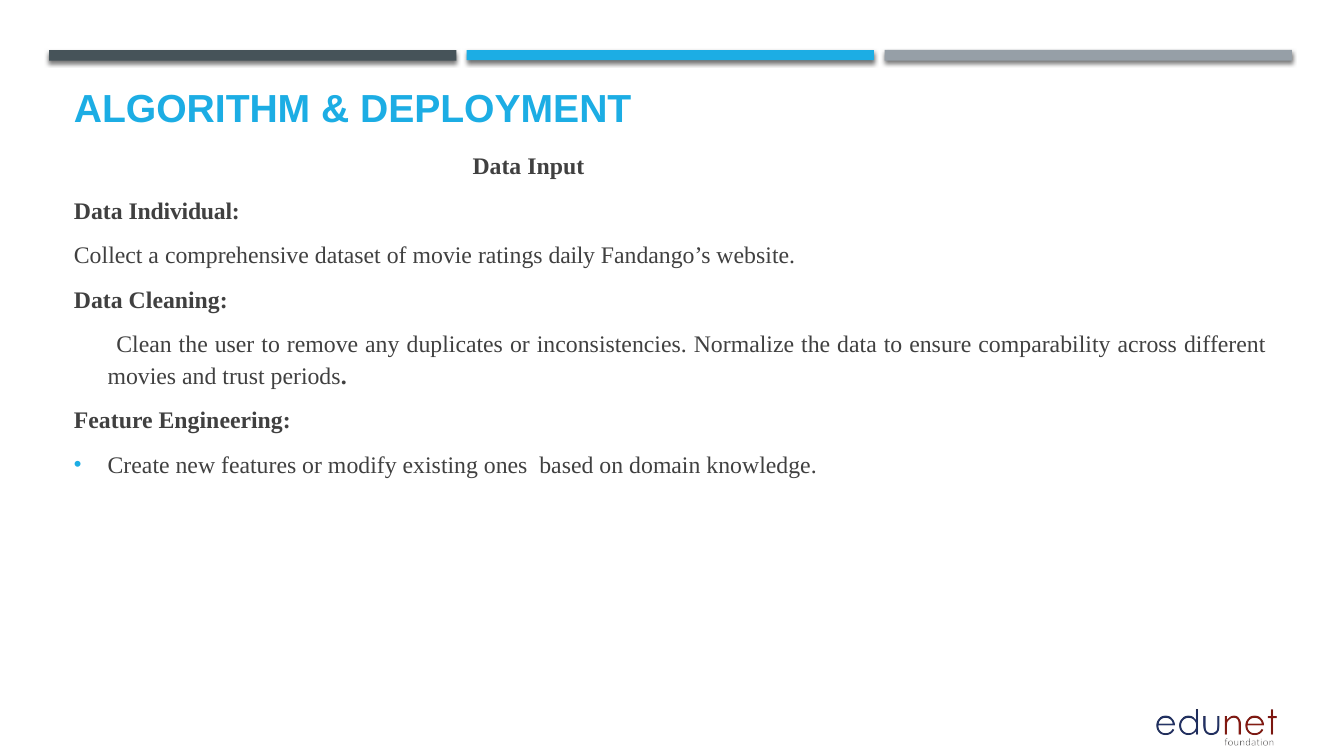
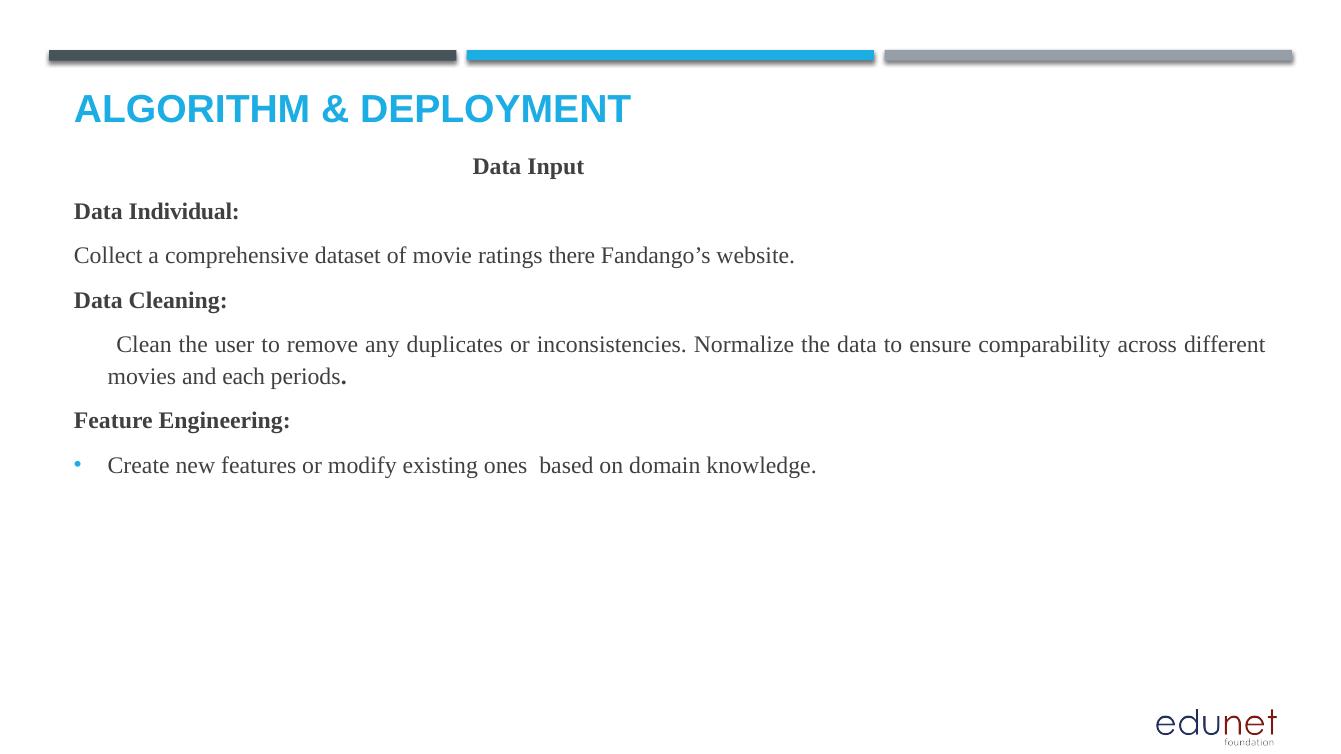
daily: daily -> there
trust: trust -> each
